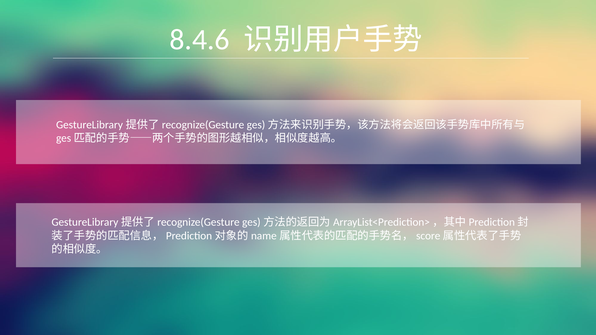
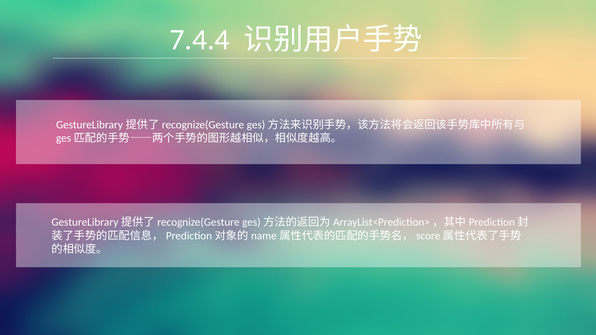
8.4.6: 8.4.6 -> 7.4.4
